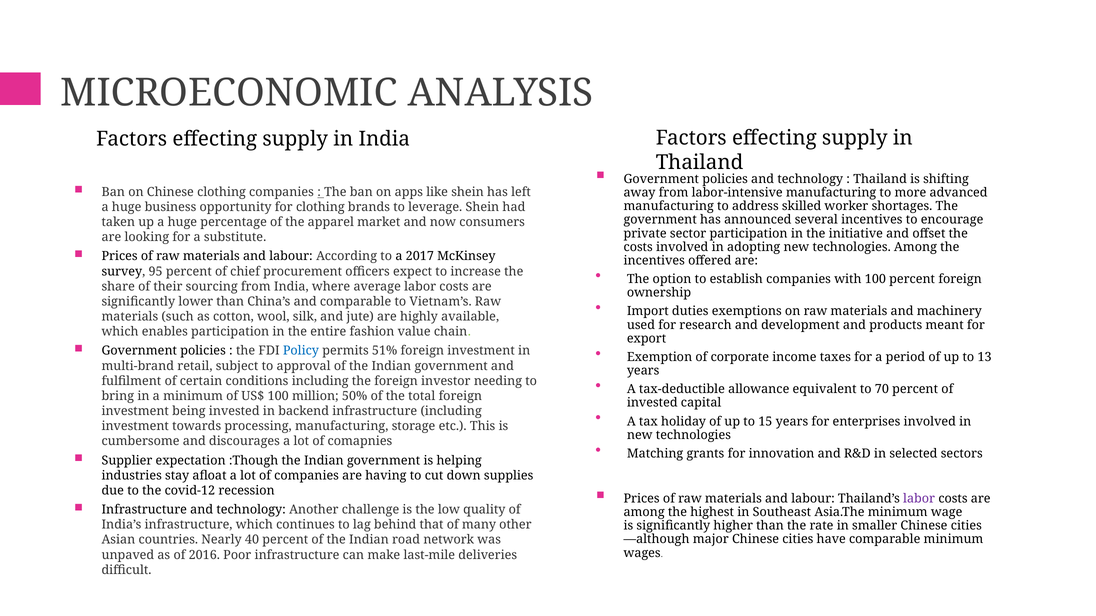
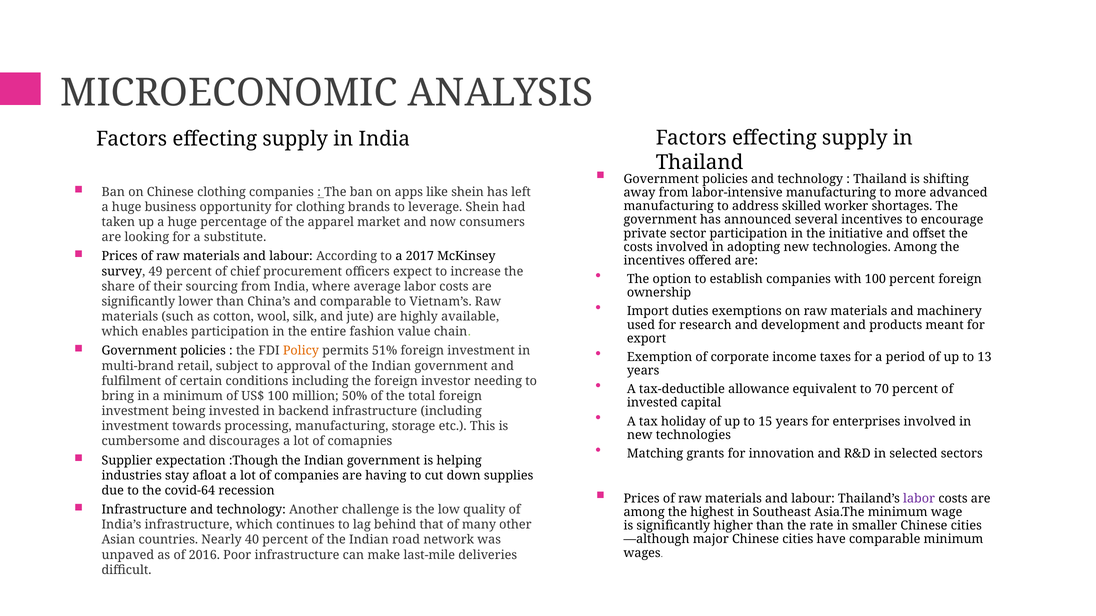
95: 95 -> 49
Policy colour: blue -> orange
covid-12: covid-12 -> covid-64
